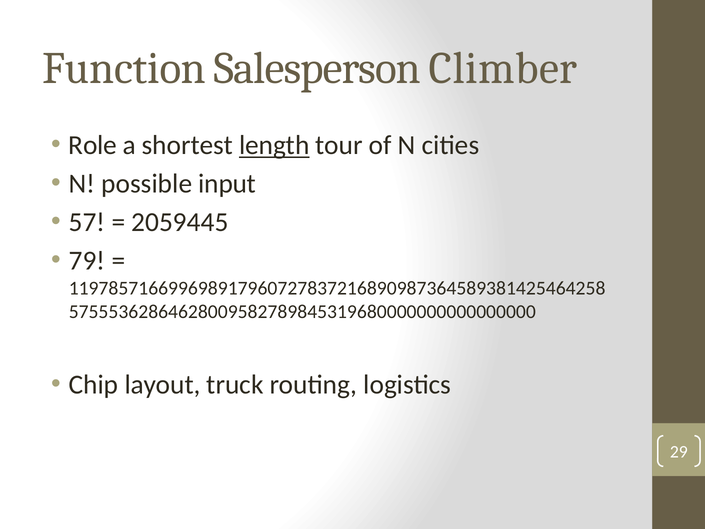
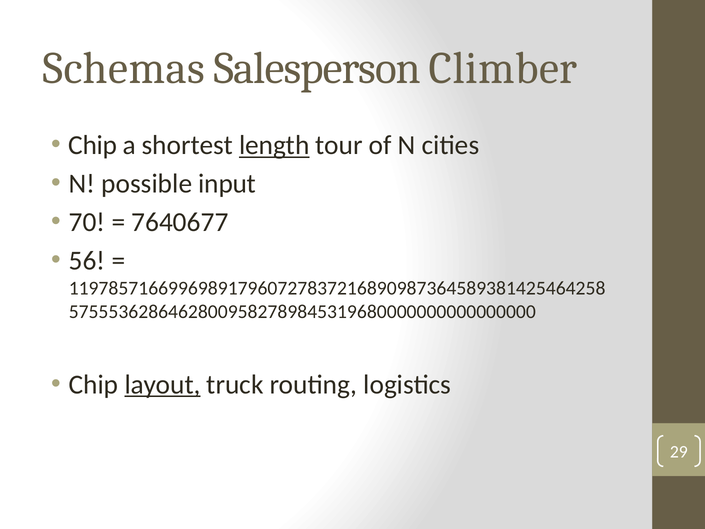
Function: Function -> Schemas
Role at (93, 145): Role -> Chip
57: 57 -> 70
2059445: 2059445 -> 7640677
79: 79 -> 56
layout underline: none -> present
